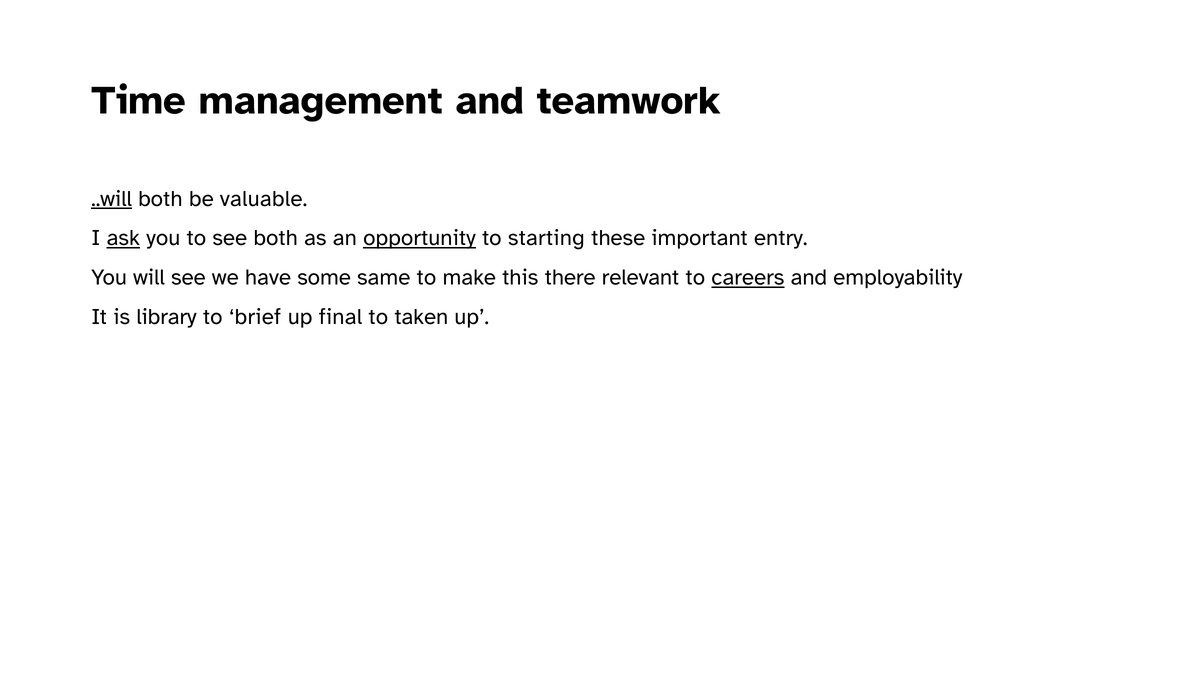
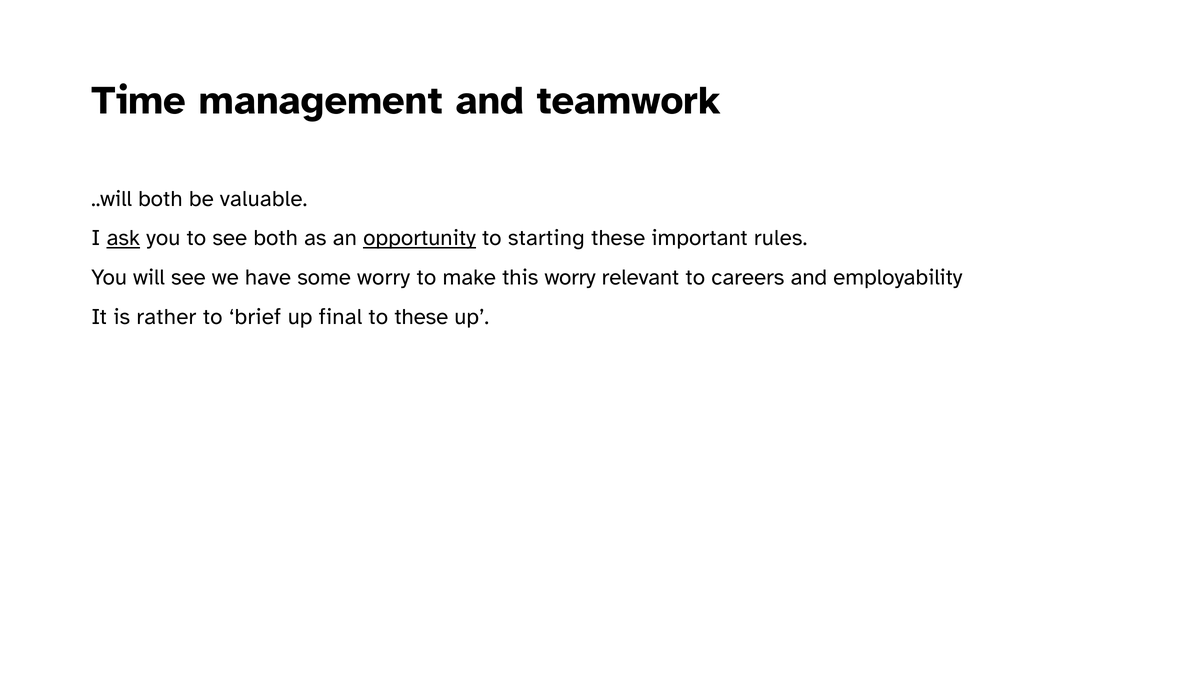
..will underline: present -> none
entry: entry -> rules
some same: same -> worry
this there: there -> worry
careers underline: present -> none
library: library -> rather
to taken: taken -> these
